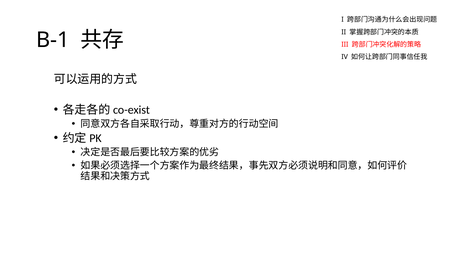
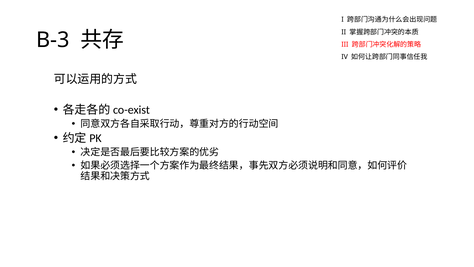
B-1: B-1 -> B-3
